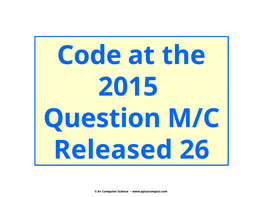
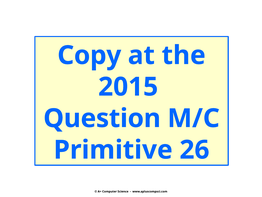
Code: Code -> Copy
Released: Released -> Primitive
